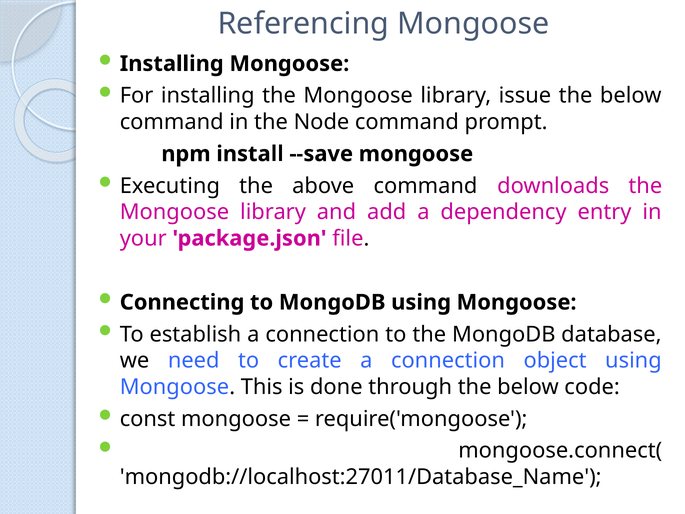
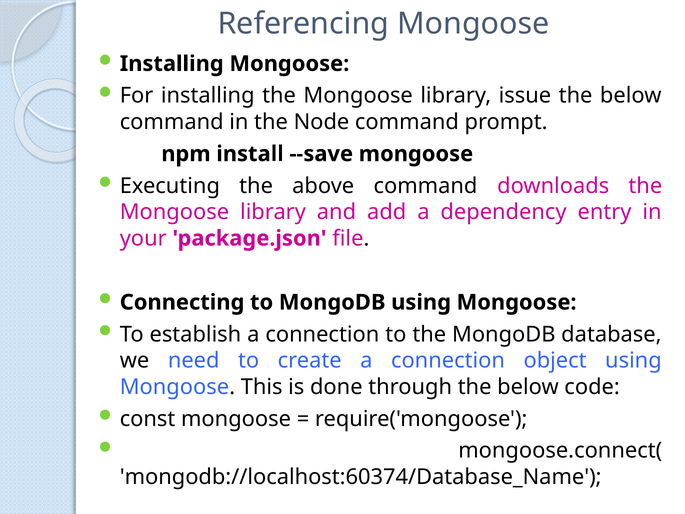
mongodb://localhost:27011/Database_Name: mongodb://localhost:27011/Database_Name -> mongodb://localhost:60374/Database_Name
